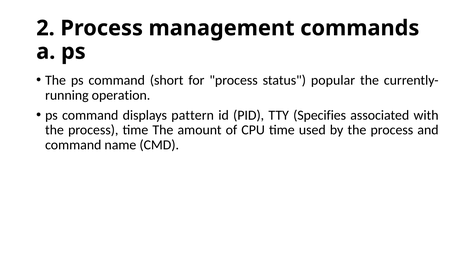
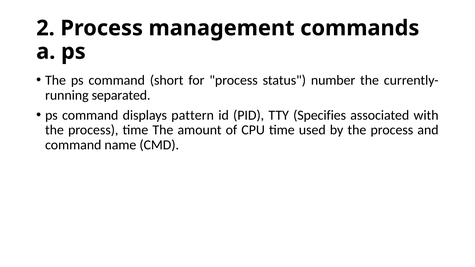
popular: popular -> number
operation: operation -> separated
